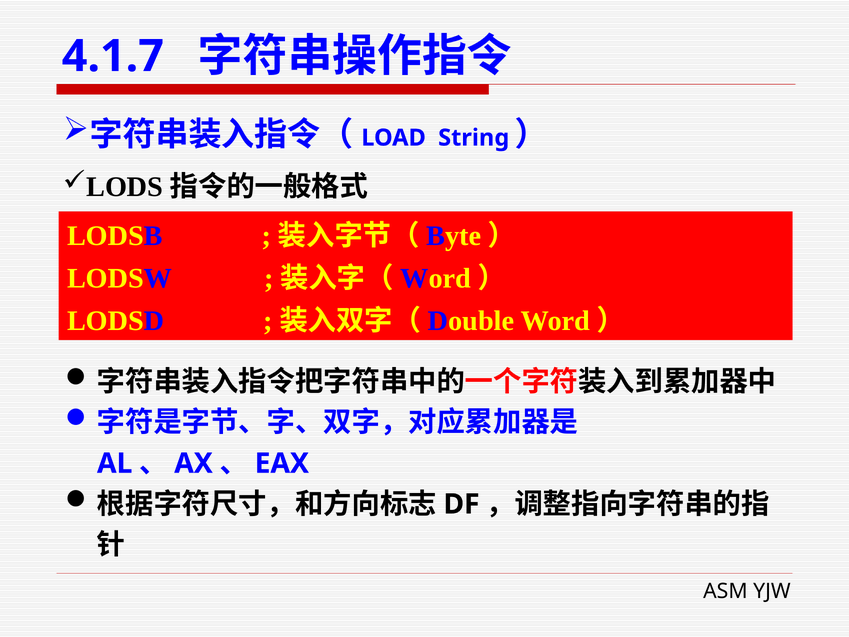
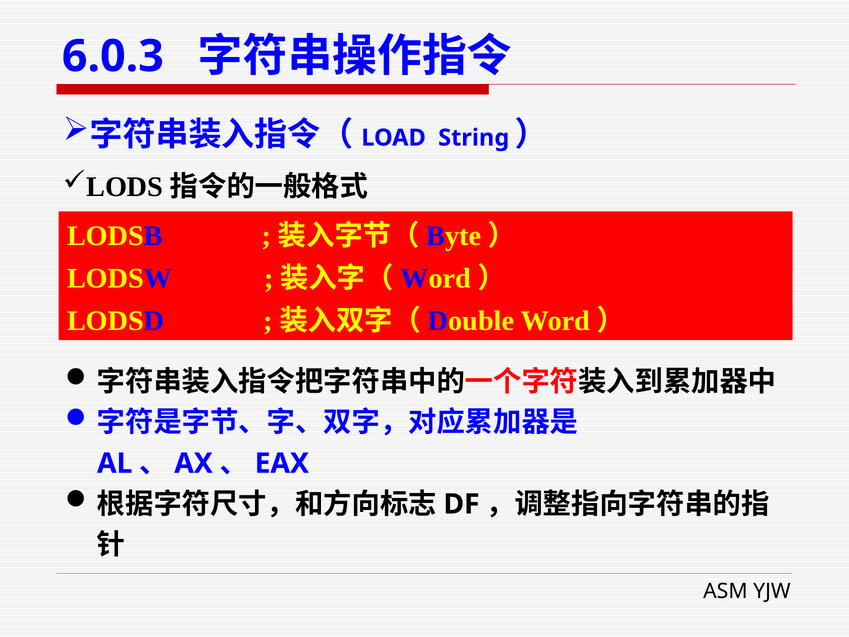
4.1.7: 4.1.7 -> 6.0.3
